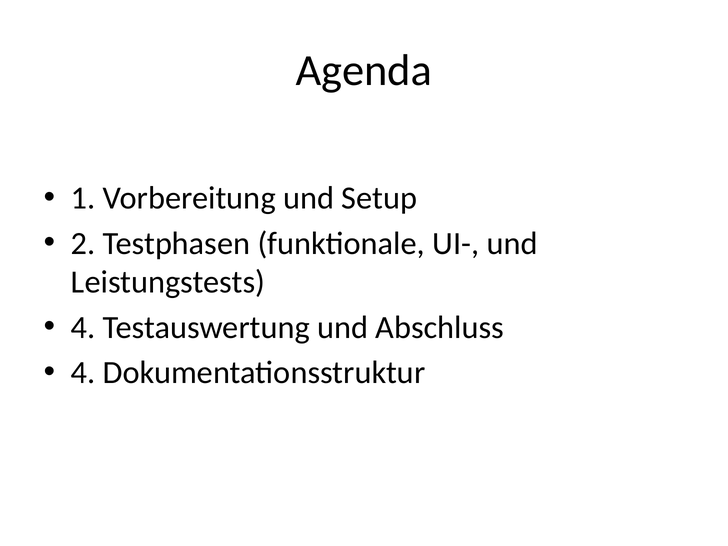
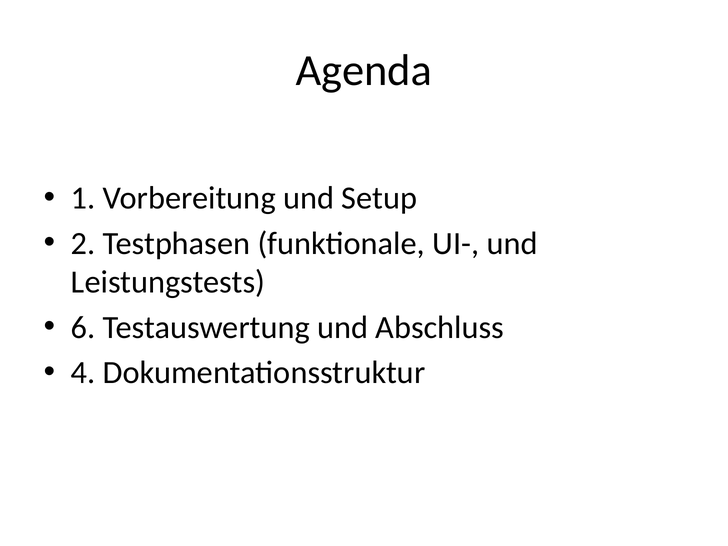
4 at (83, 327): 4 -> 6
